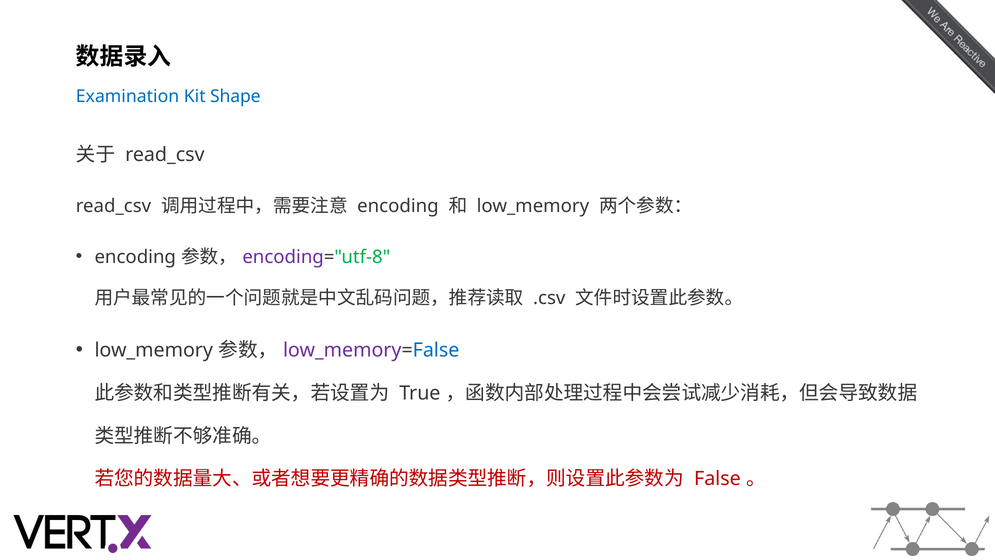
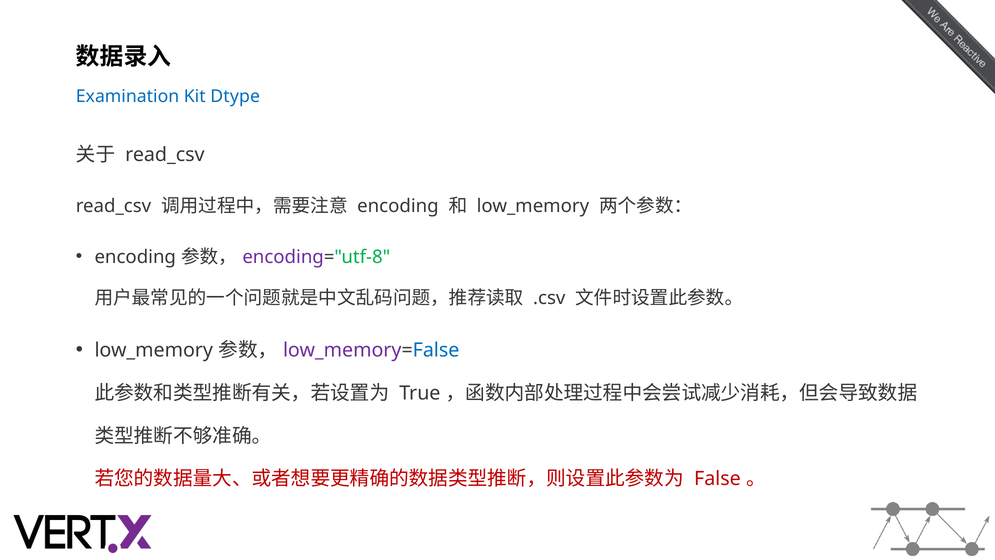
Shape: Shape -> Dtype
